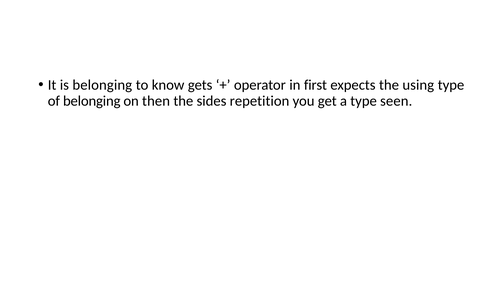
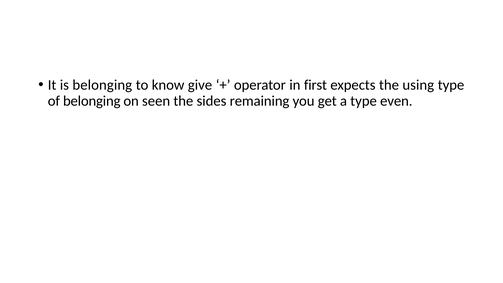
gets: gets -> give
then: then -> seen
repetition: repetition -> remaining
seen: seen -> even
